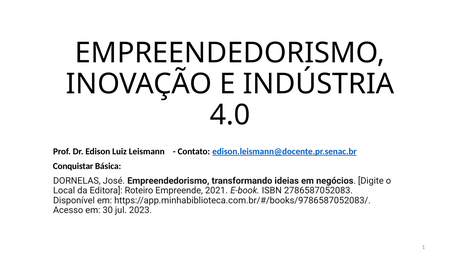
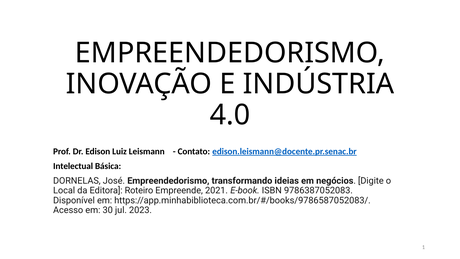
Conquistar: Conquistar -> Intelectual
2786587052083: 2786587052083 -> 9786387052083
